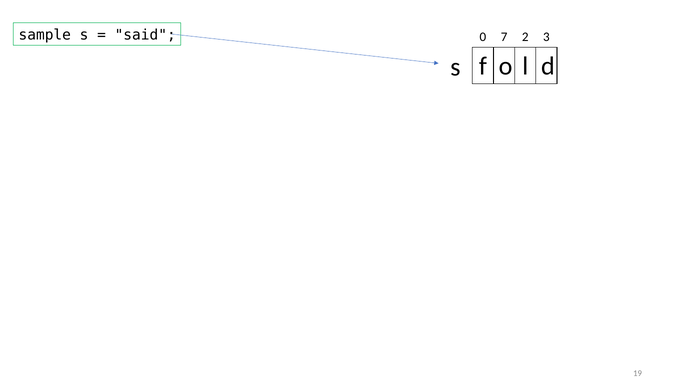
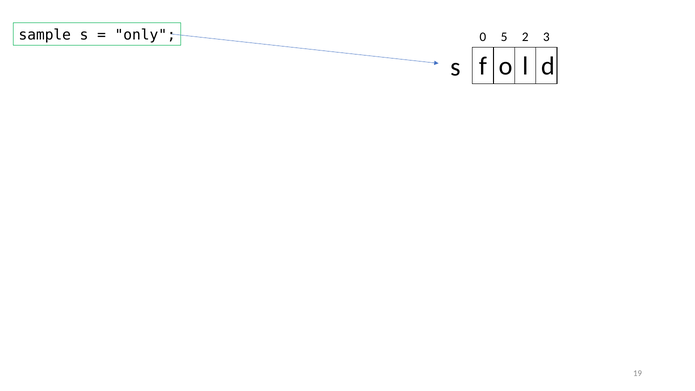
said: said -> only
7: 7 -> 5
